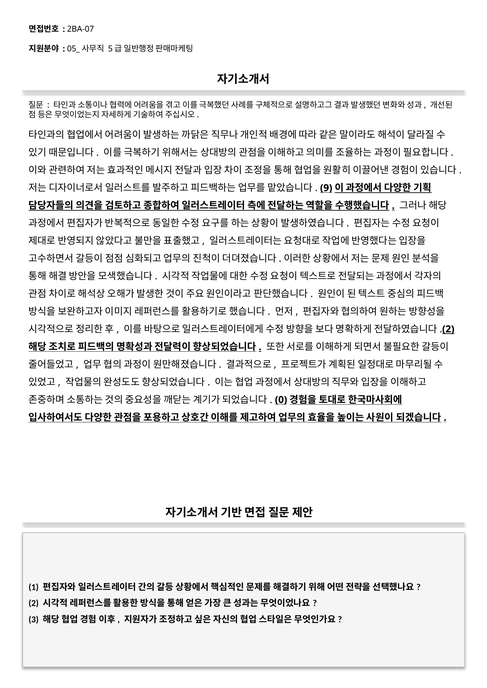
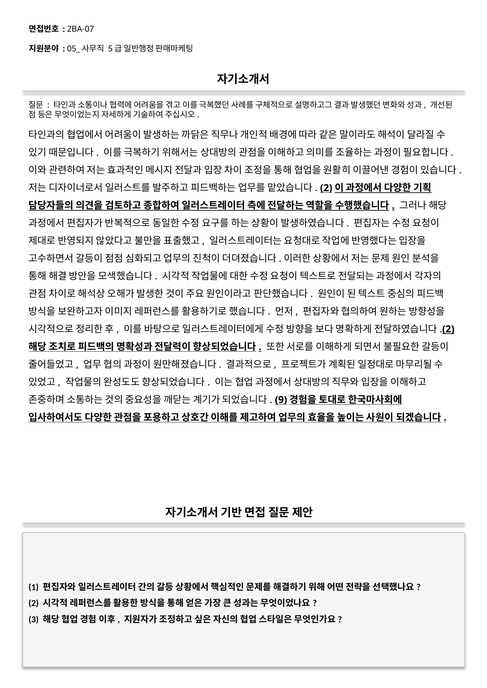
9 at (326, 188): 9 -> 2
0: 0 -> 9
